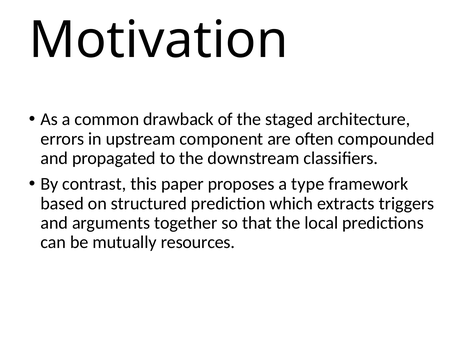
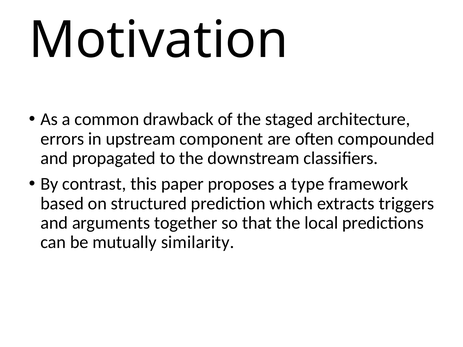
resources: resources -> similarity
